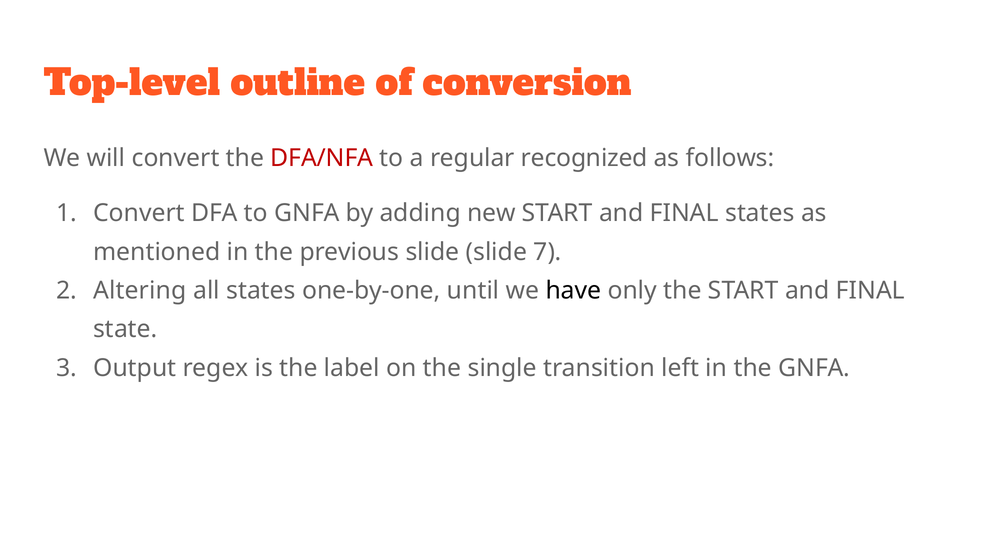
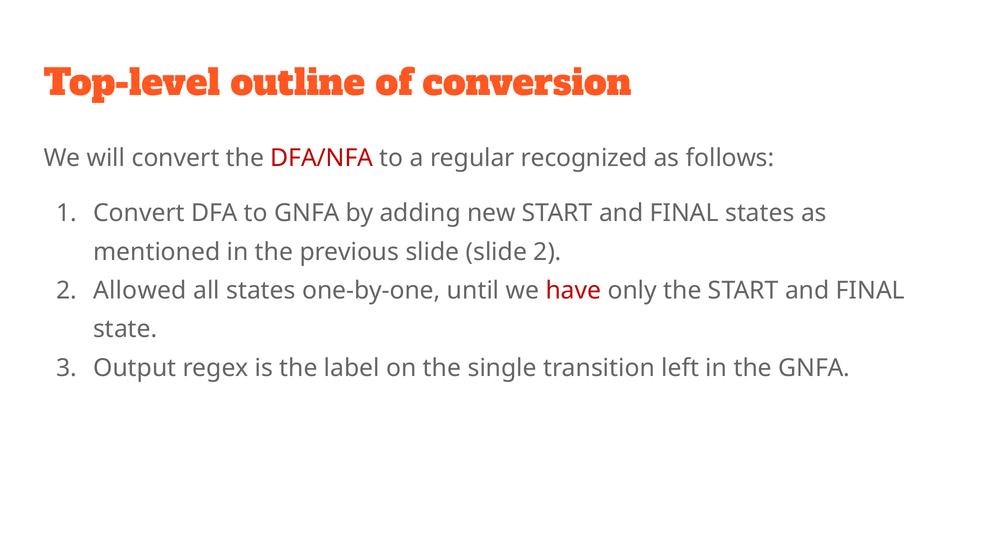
slide 7: 7 -> 2
Altering: Altering -> Allowed
have colour: black -> red
